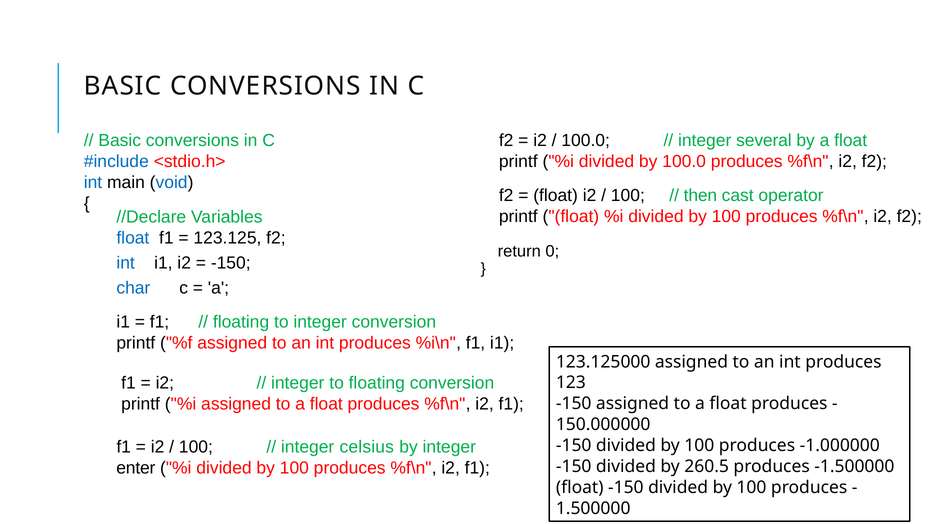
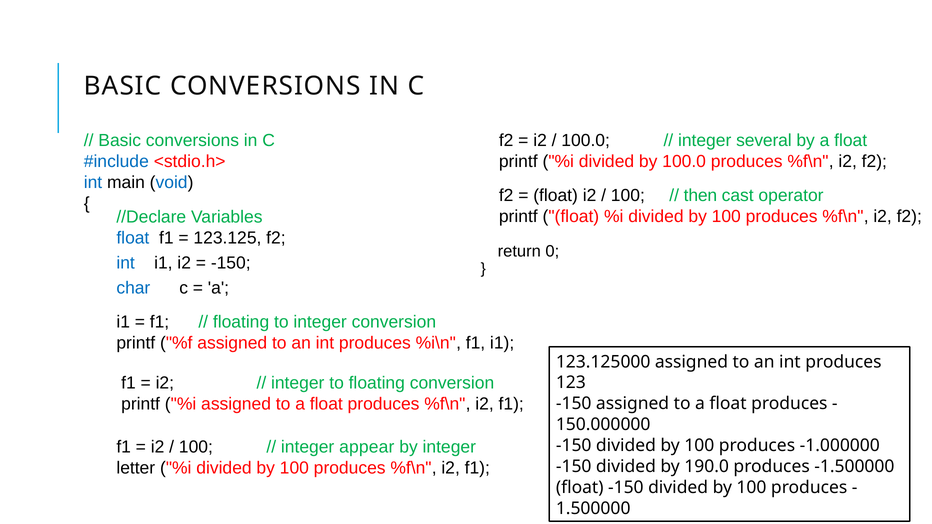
celsius: celsius -> appear
enter: enter -> letter
260.5: 260.5 -> 190.0
